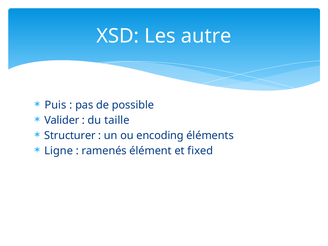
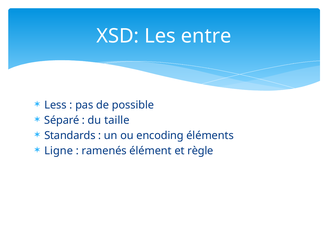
autre: autre -> entre
Puis: Puis -> Less
Valider: Valider -> Séparé
Structurer: Structurer -> Standards
fixed: fixed -> règle
